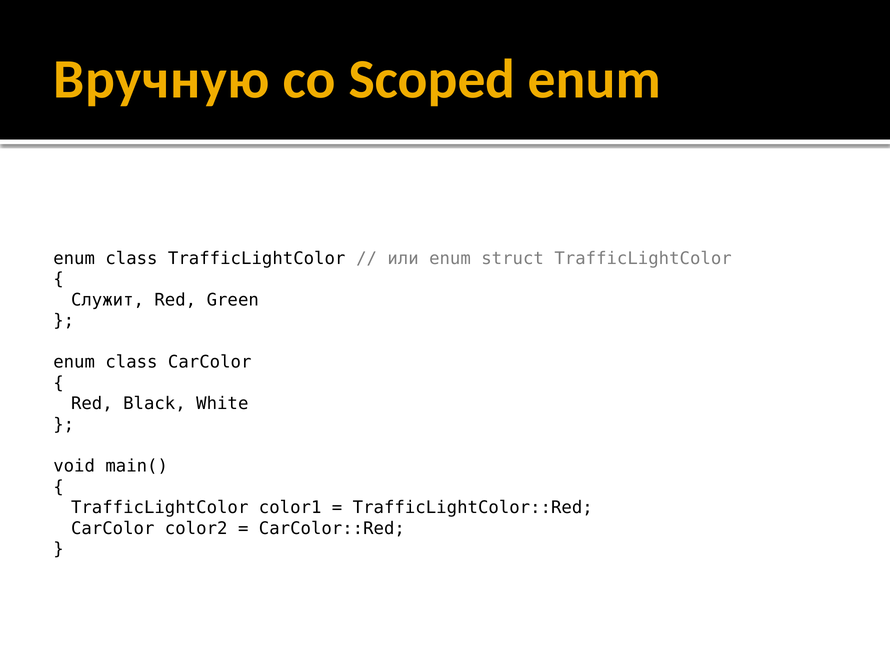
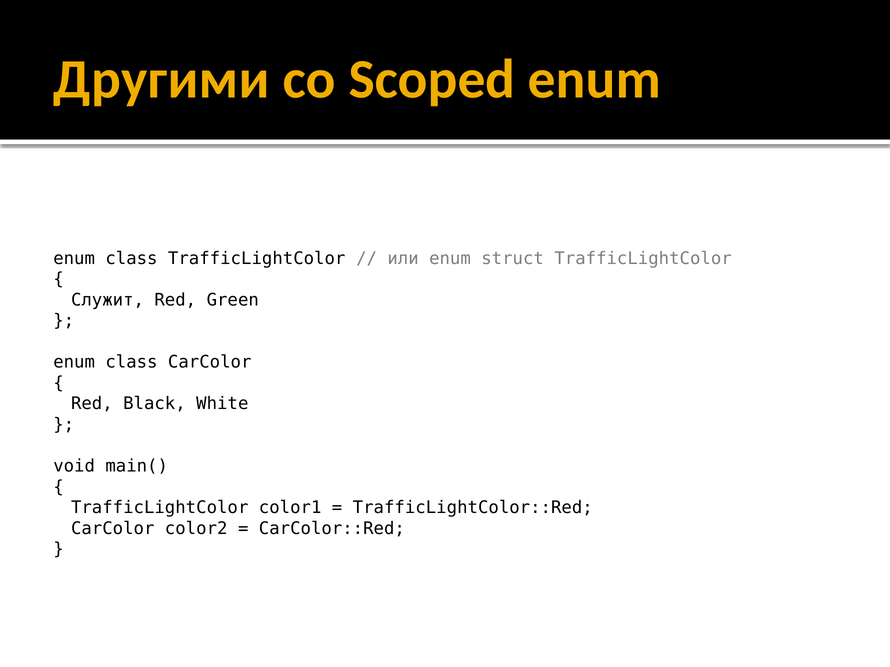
Вручную: Вручную -> Другими
